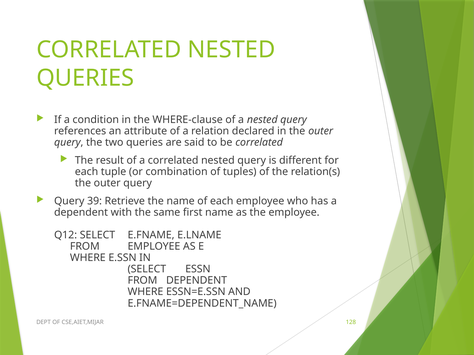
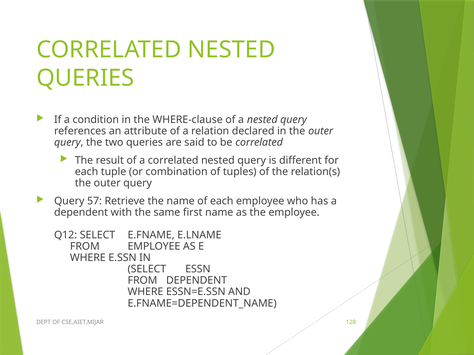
39: 39 -> 57
